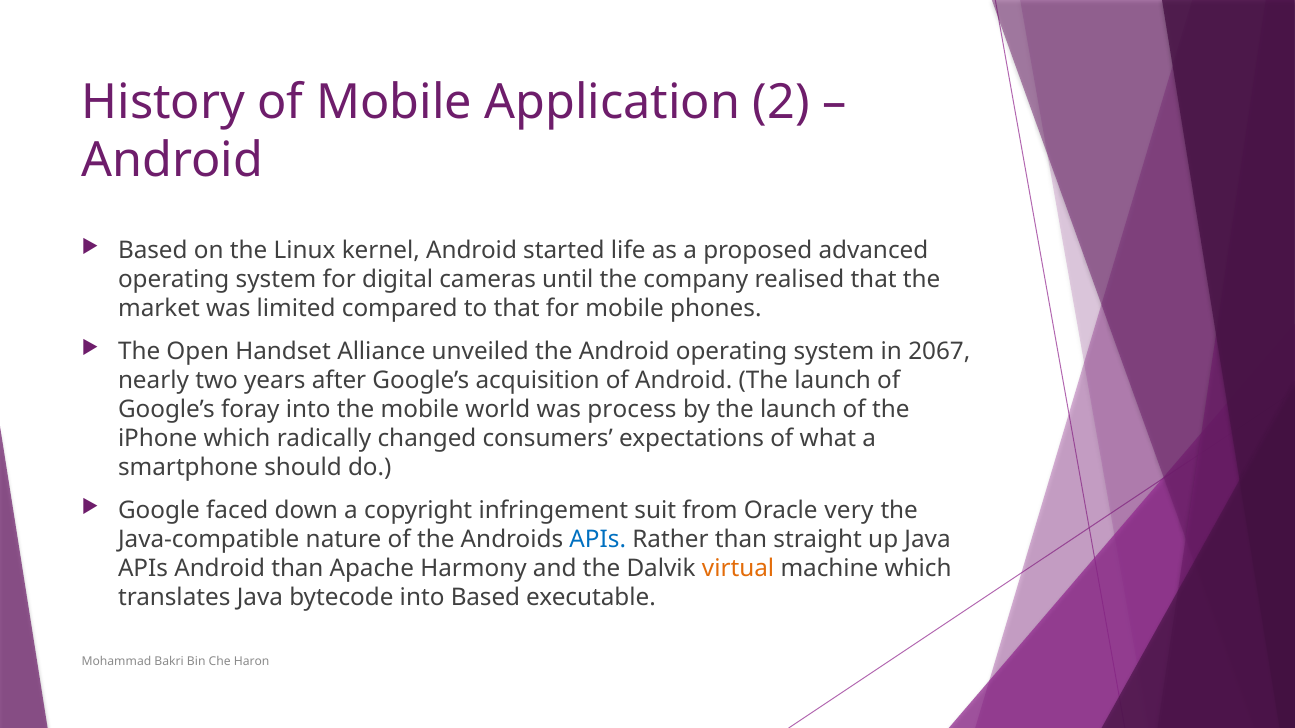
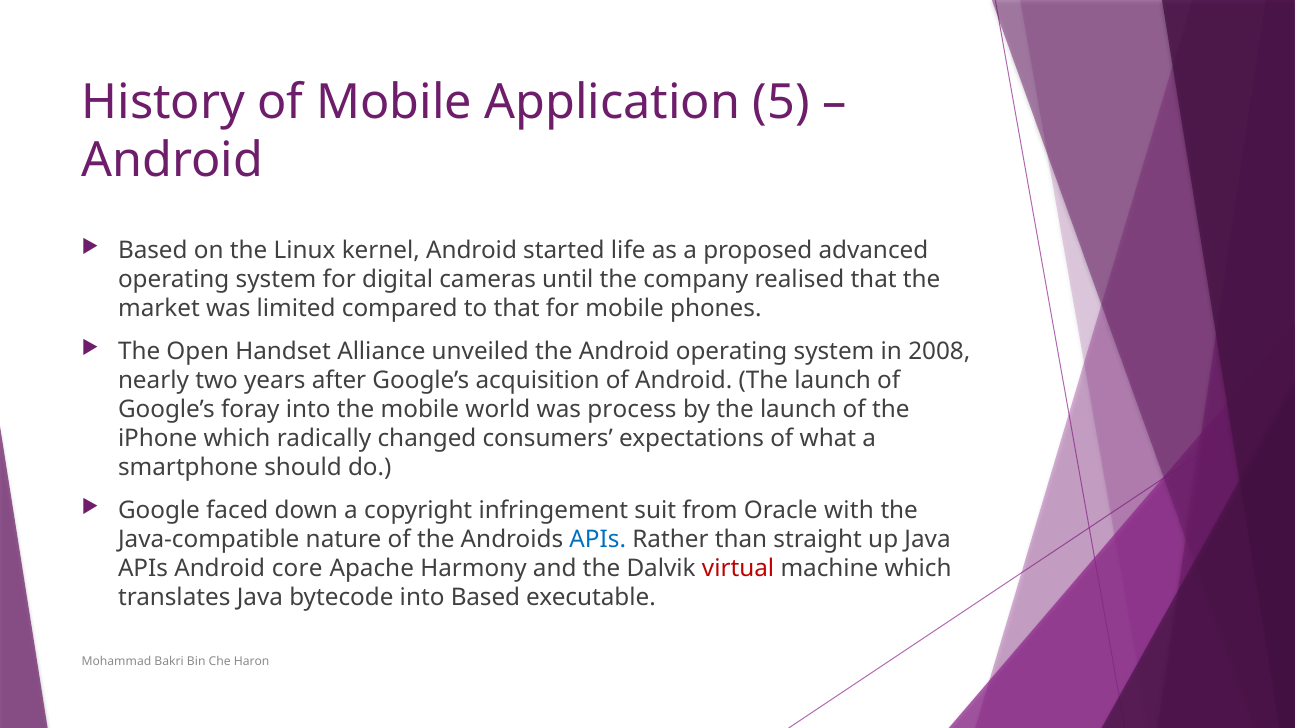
2: 2 -> 5
2067: 2067 -> 2008
very: very -> with
Android than: than -> core
virtual colour: orange -> red
